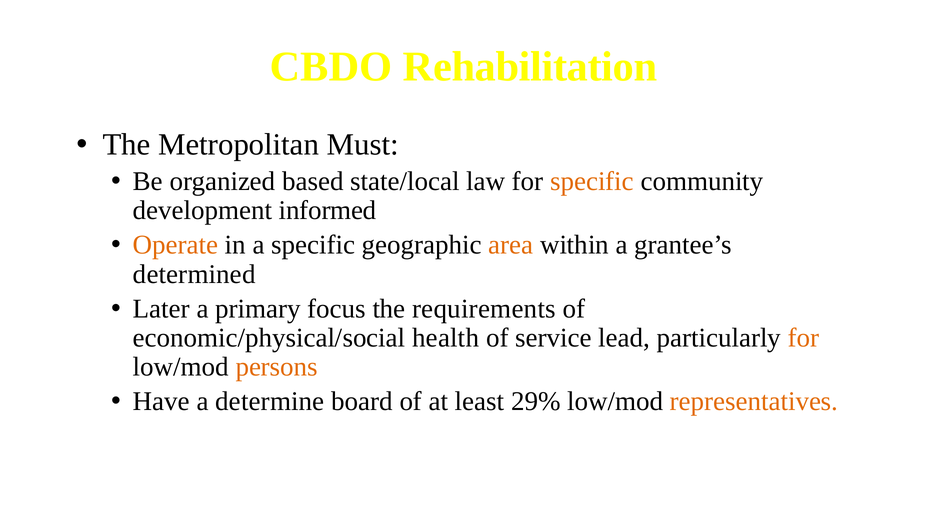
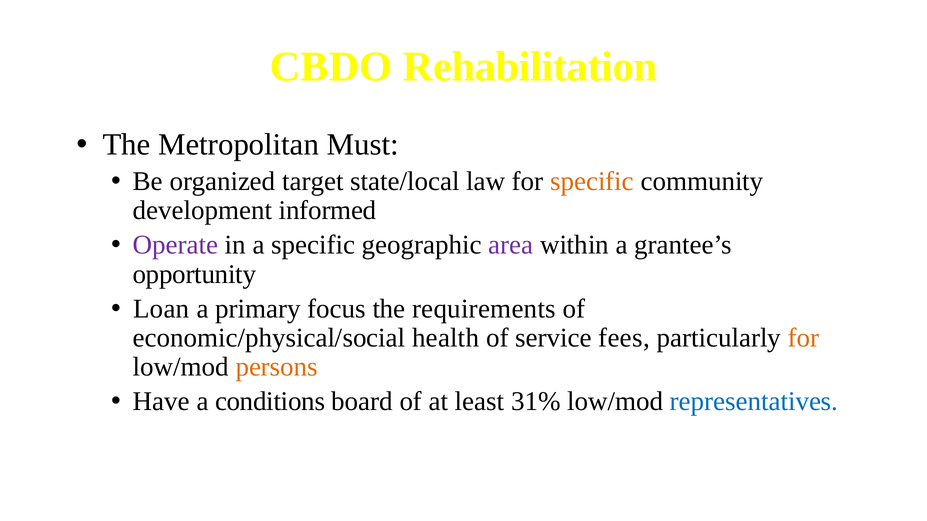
based: based -> target
Operate colour: orange -> purple
area colour: orange -> purple
determined: determined -> opportunity
Later: Later -> Loan
lead: lead -> fees
determine: determine -> conditions
29%: 29% -> 31%
representatives colour: orange -> blue
